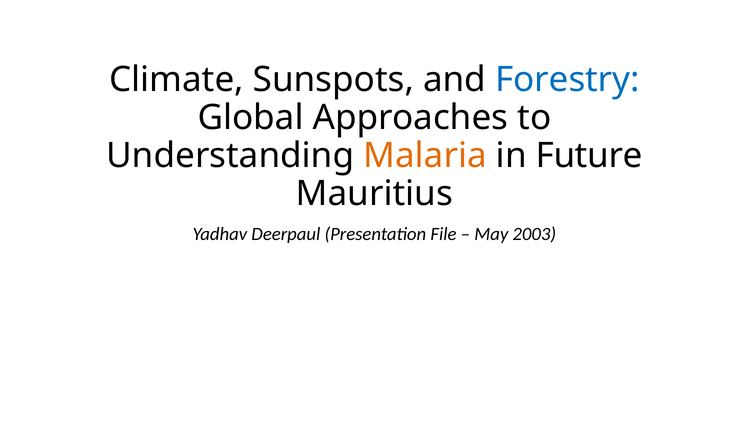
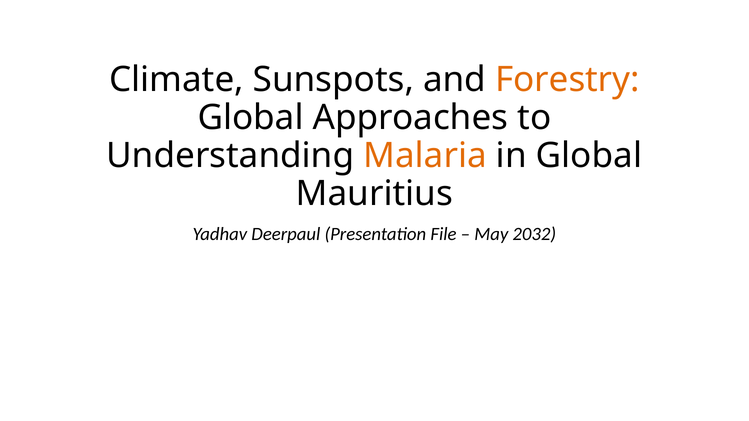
Forestry colour: blue -> orange
in Future: Future -> Global
2003: 2003 -> 2032
